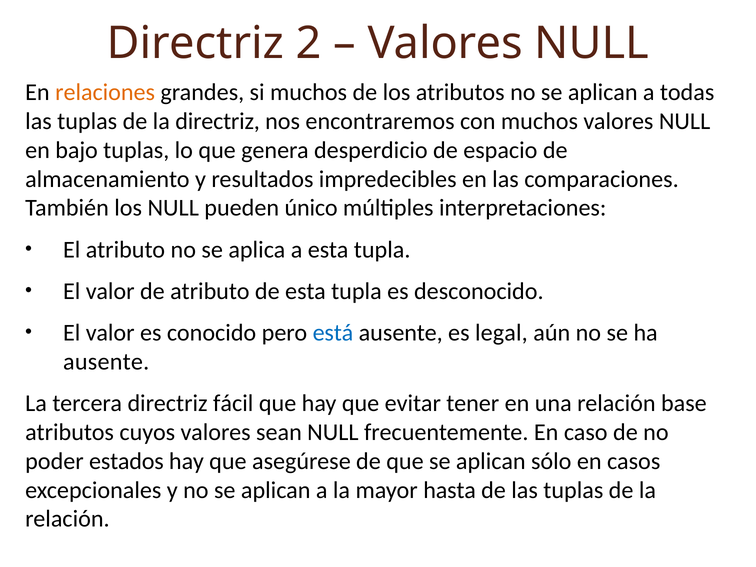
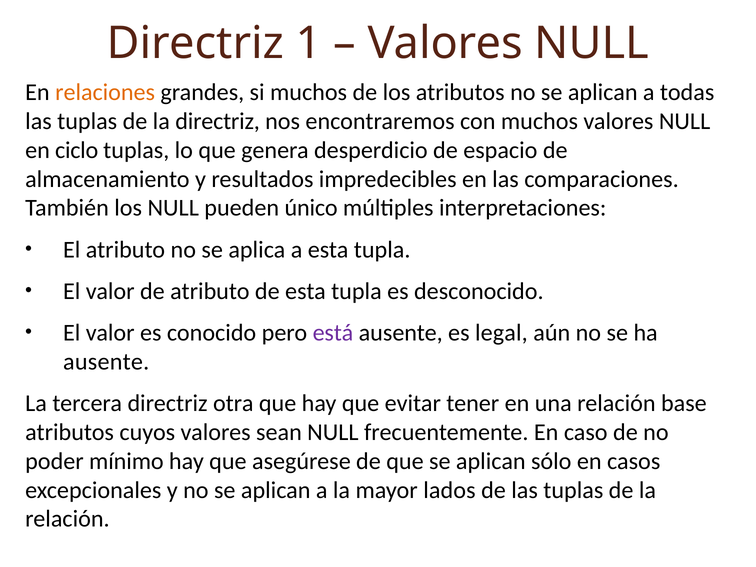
2: 2 -> 1
bajo: bajo -> ciclo
está colour: blue -> purple
fácil: fácil -> otra
estados: estados -> mínimo
hasta: hasta -> lados
